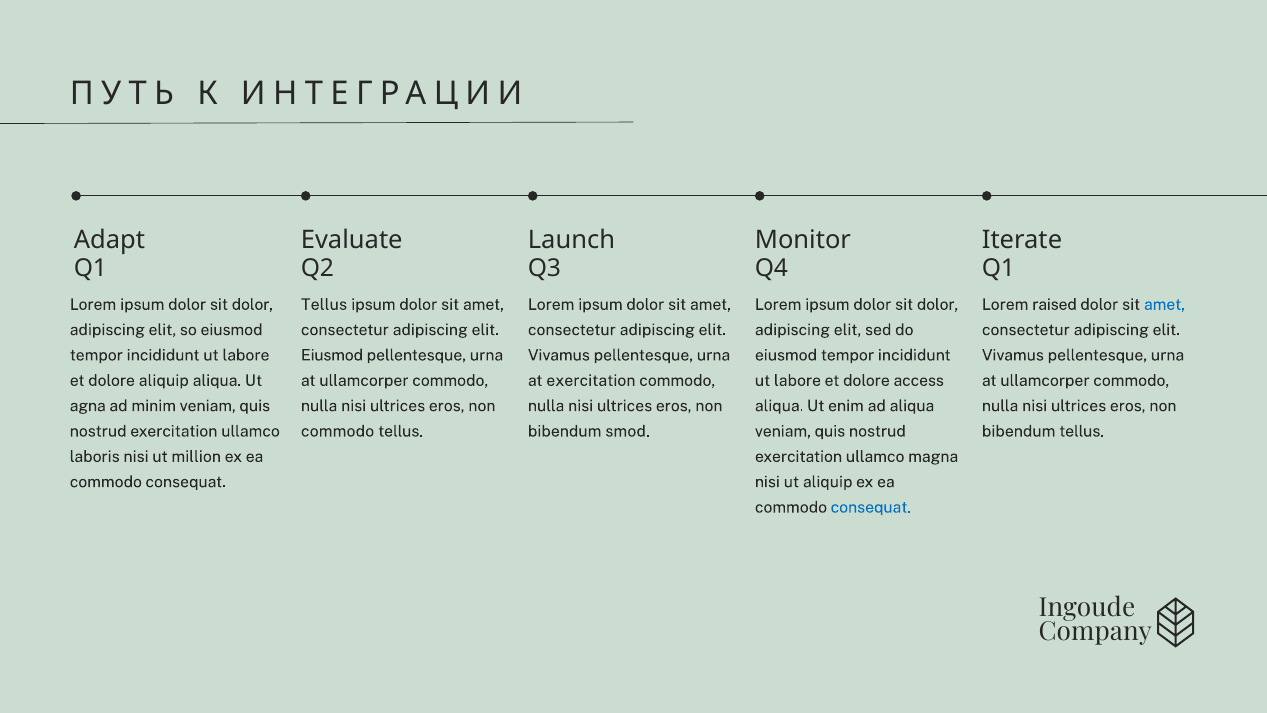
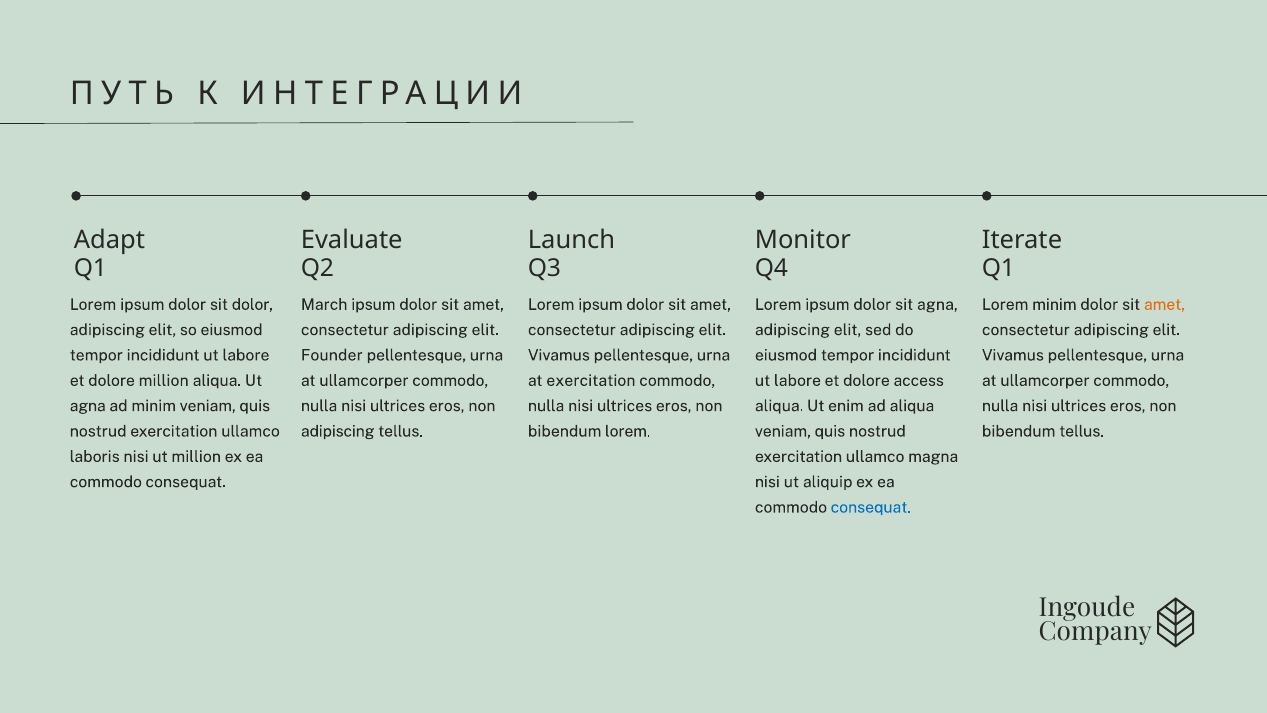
Tellus at (324, 304): Tellus -> March
dolor at (938, 304): dolor -> agna
Lorem raised: raised -> minim
amet at (1165, 304) colour: blue -> orange
Eiusmod at (332, 355): Eiusmod -> Founder
dolore aliquip: aliquip -> million
commodo at (338, 431): commodo -> adipiscing
bibendum smod: smod -> lorem
